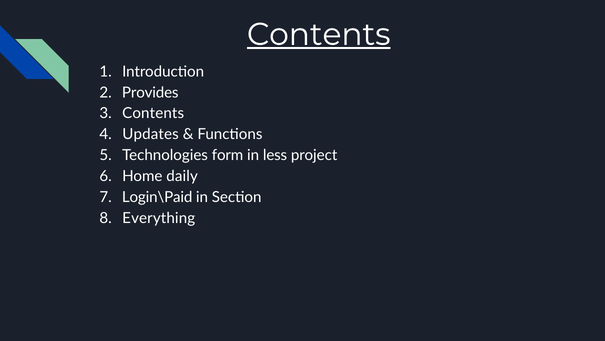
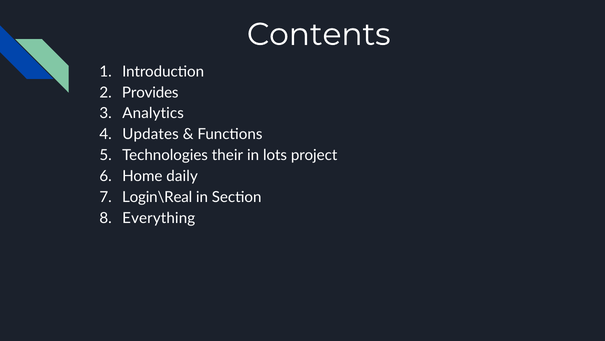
Contents at (319, 34) underline: present -> none
Contents at (153, 113): Contents -> Analytics
form: form -> their
less: less -> lots
Login\Paid: Login\Paid -> Login\Real
